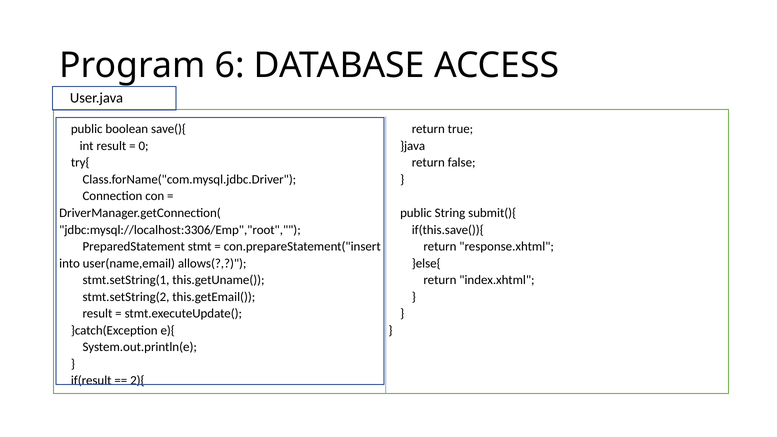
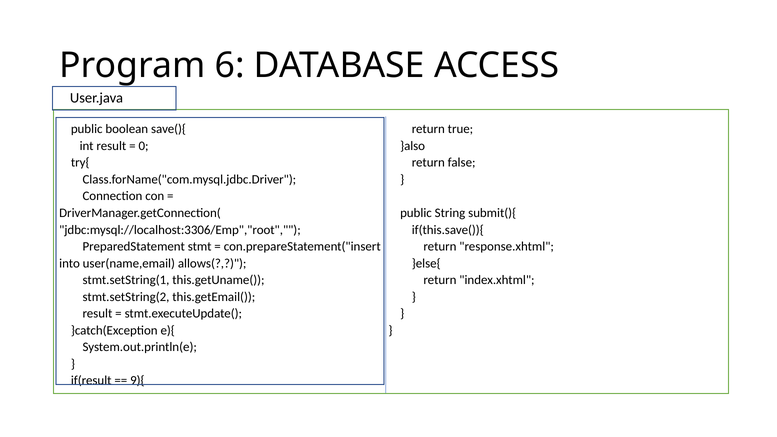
}java: }java -> }also
2){: 2){ -> 9){
